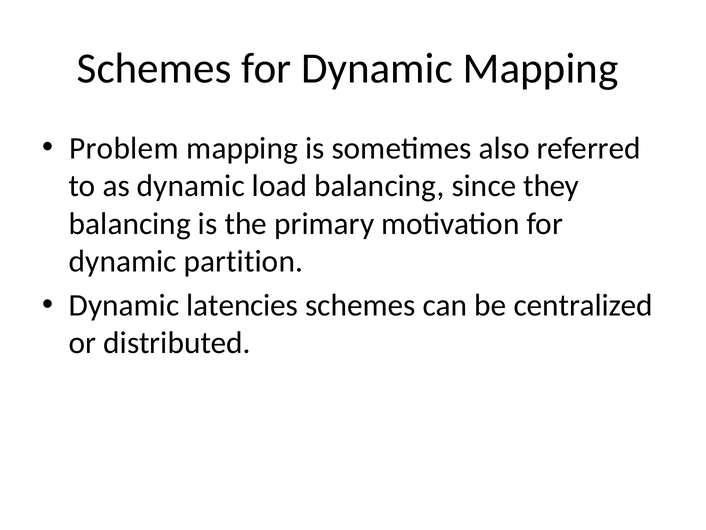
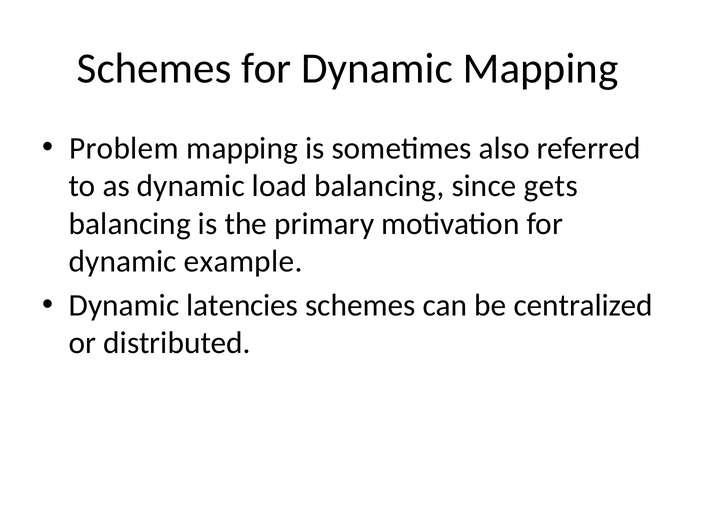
they: they -> gets
partition: partition -> example
